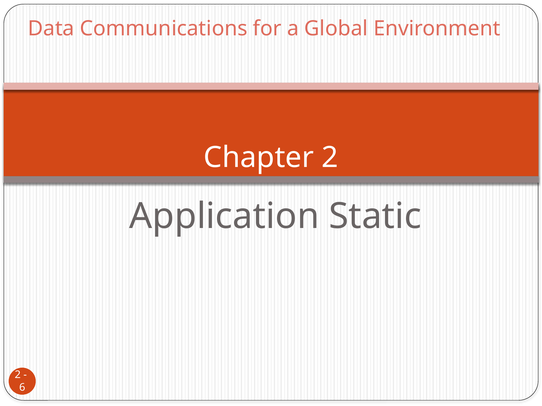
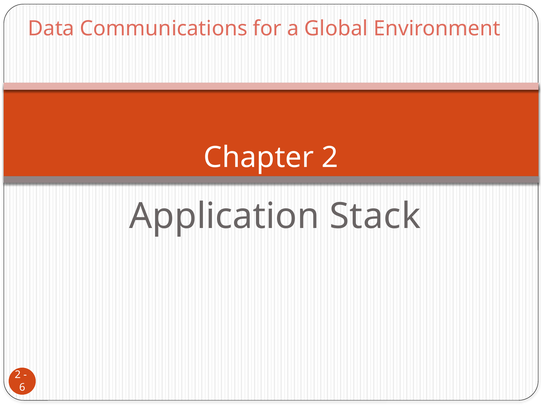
Static: Static -> Stack
